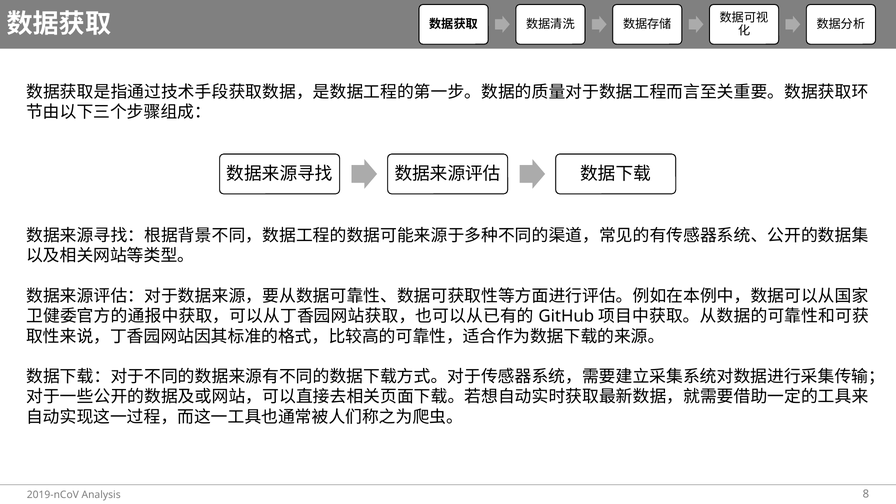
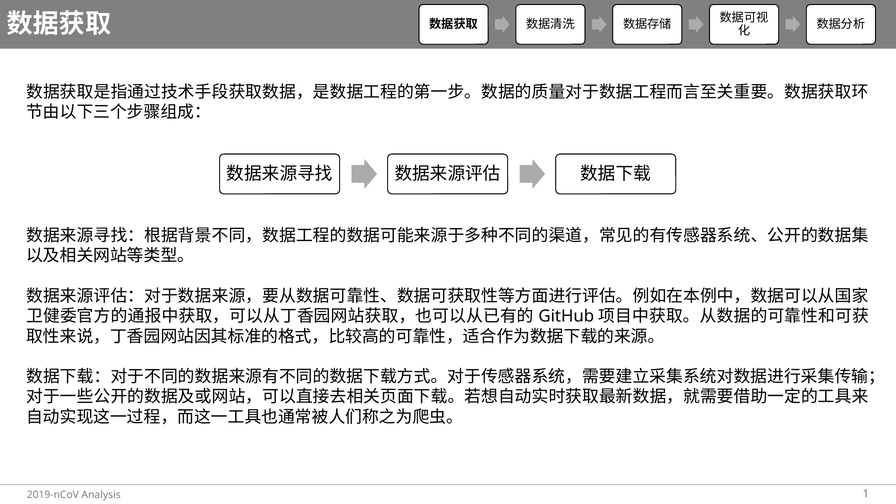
8: 8 -> 1
